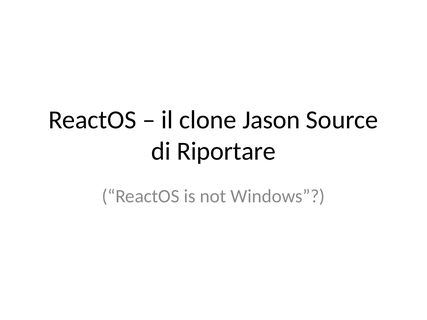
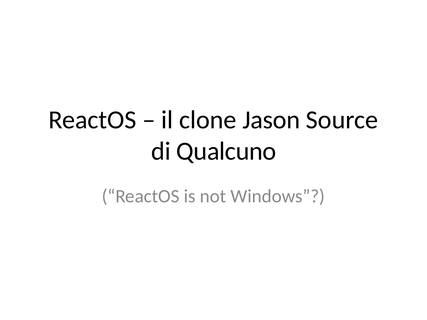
Riportare: Riportare -> Qualcuno
